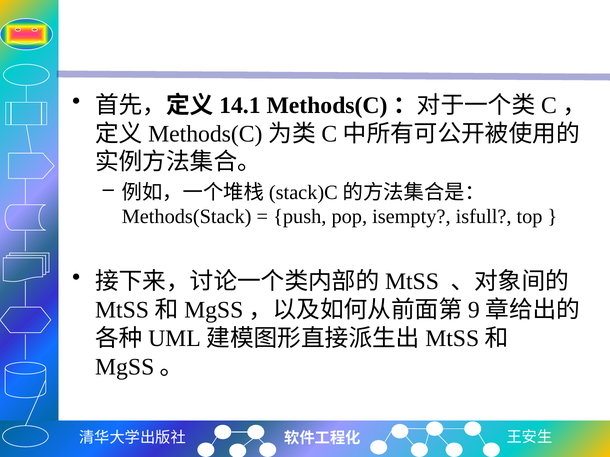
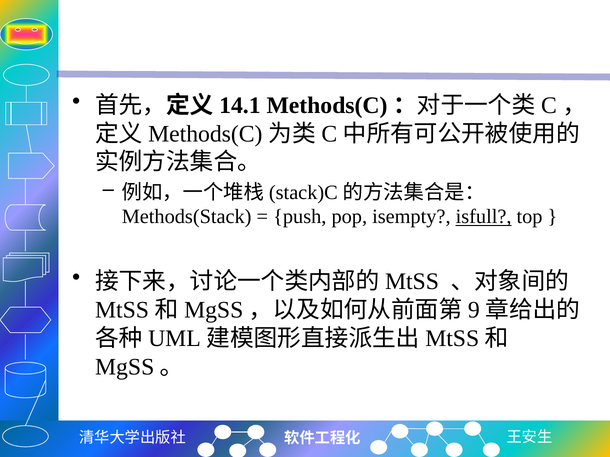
isfull underline: none -> present
